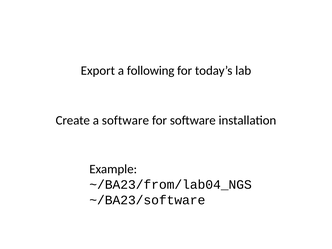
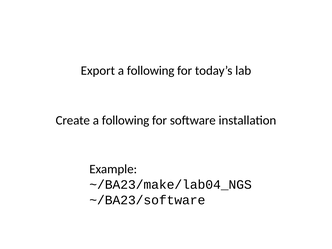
Create a software: software -> following
~/BA23/from/lab04_NGS: ~/BA23/from/lab04_NGS -> ~/BA23/make/lab04_NGS
